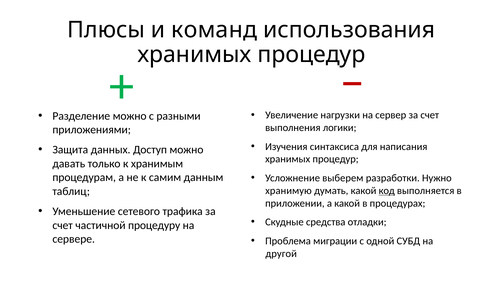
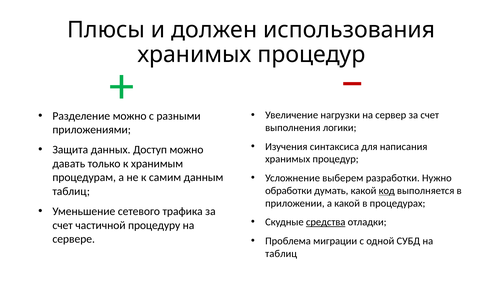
команд: команд -> должен
хранимую: хранимую -> обработки
средства underline: none -> present
другой at (281, 253): другой -> таблиц
